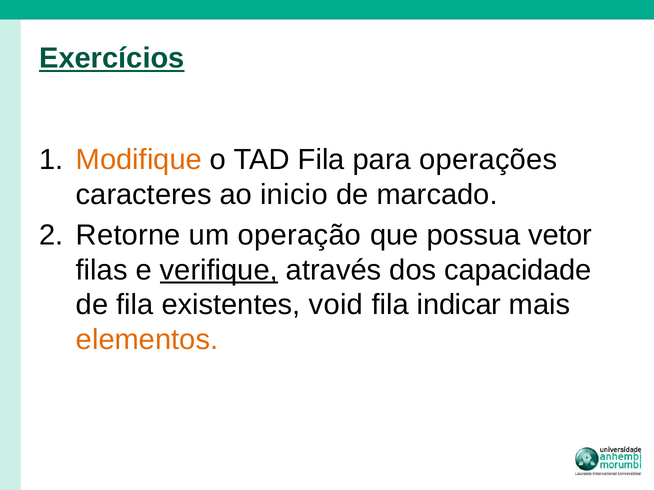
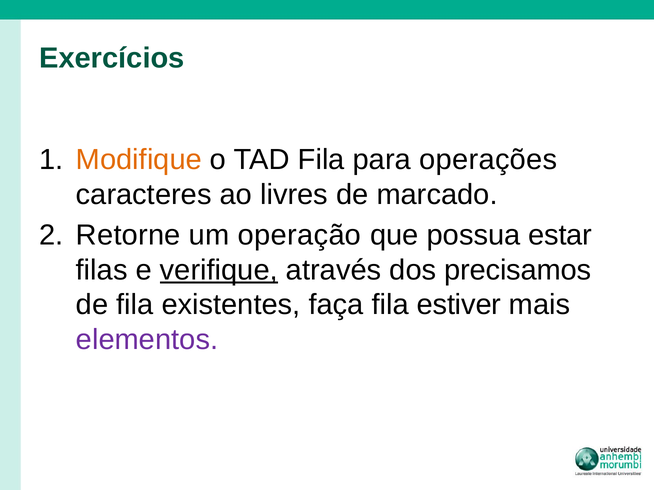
Exercícios underline: present -> none
inicio: inicio -> livres
vetor: vetor -> estar
capacidade: capacidade -> precisamos
void: void -> faça
indicar: indicar -> estiver
elementos colour: orange -> purple
